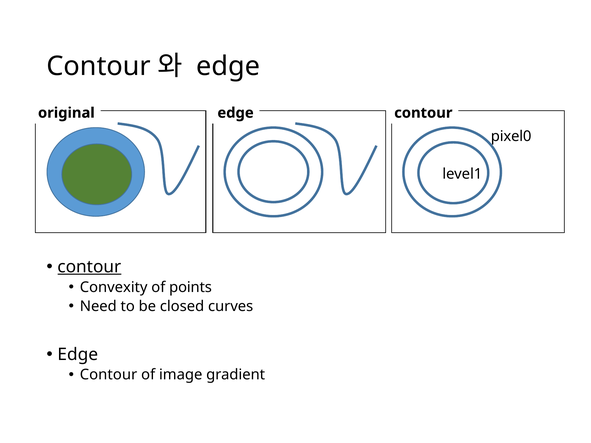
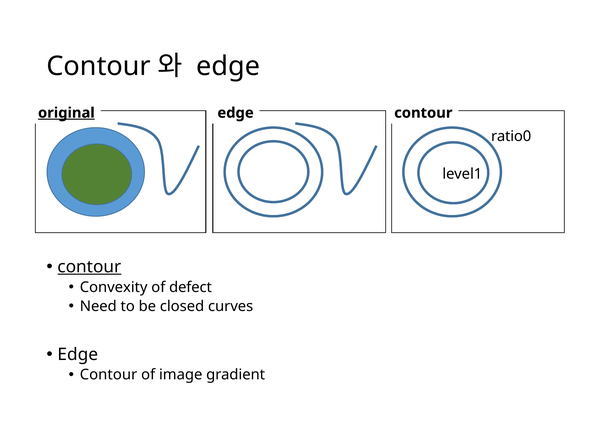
original underline: none -> present
pixel0: pixel0 -> ratio0
points: points -> defect
